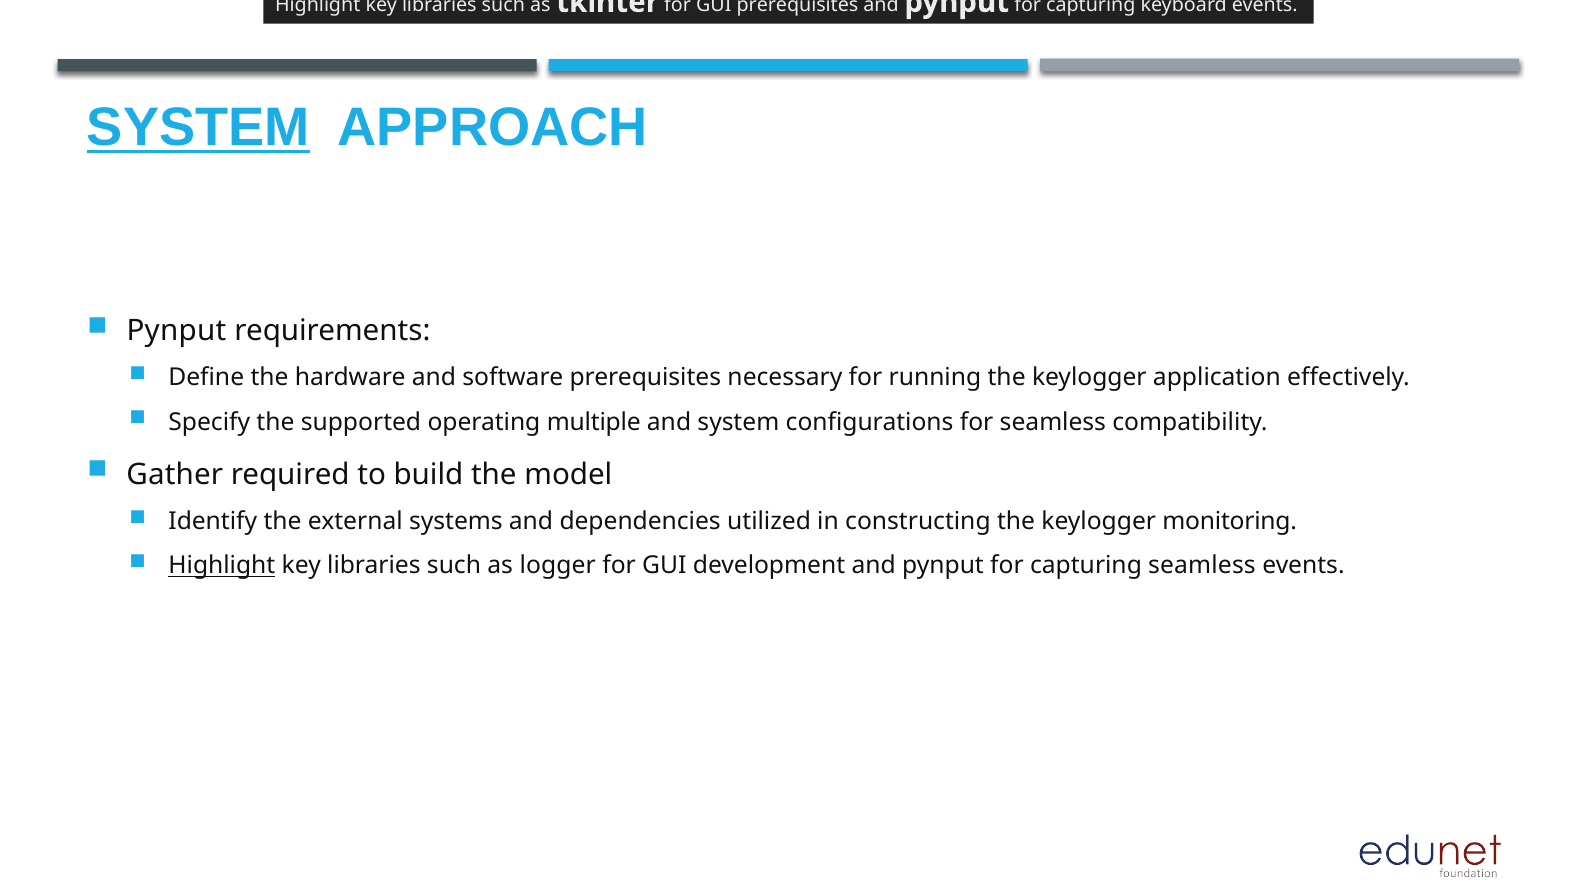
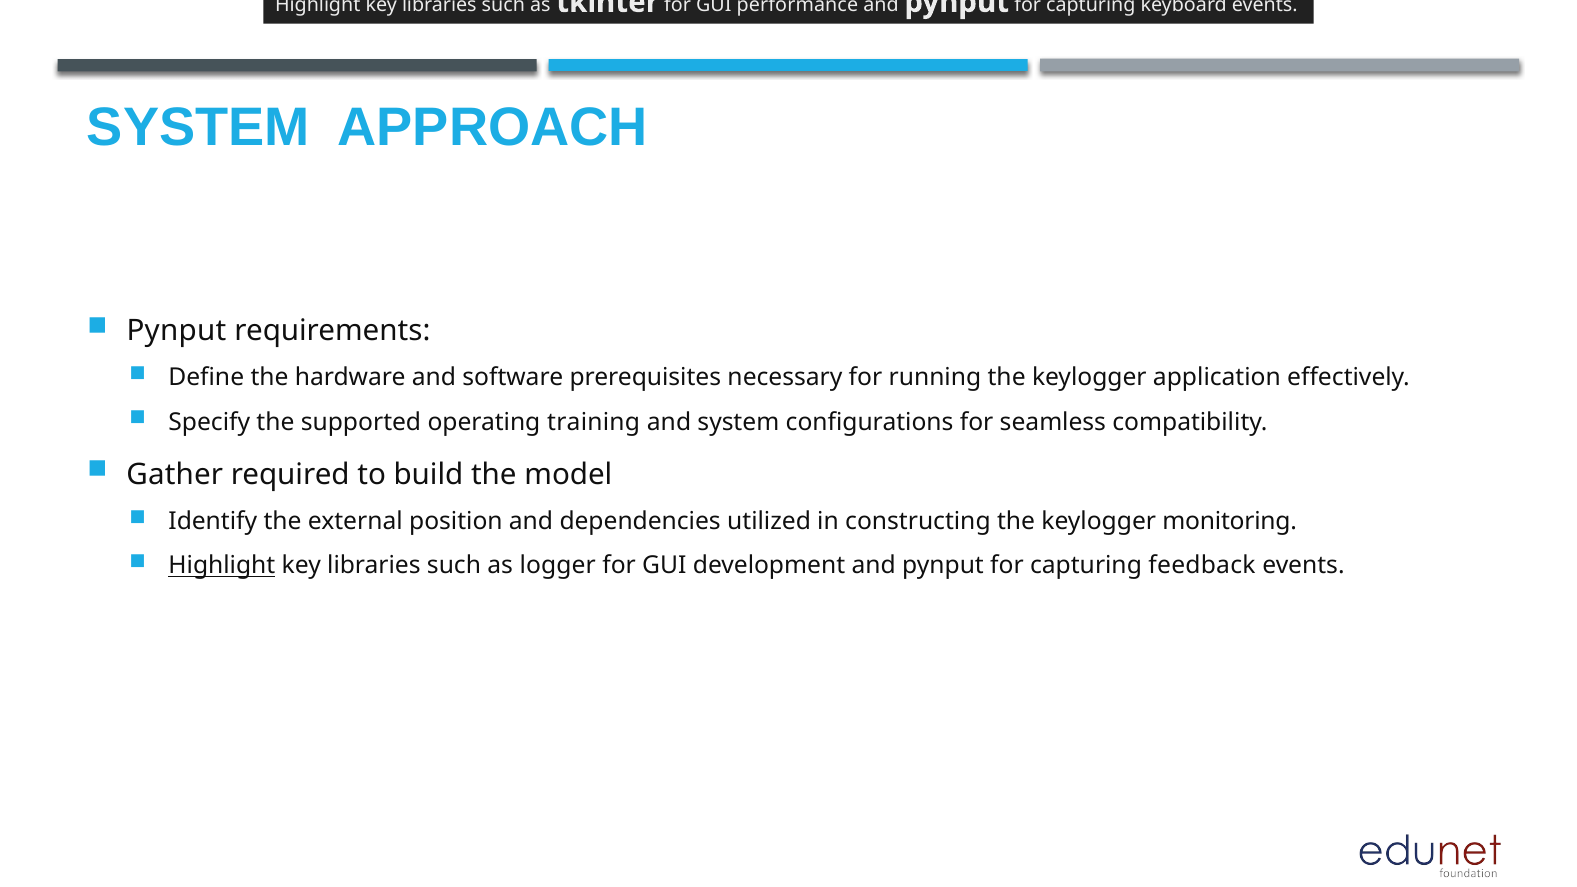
GUI prerequisites: prerequisites -> performance
SYSTEM at (198, 128) underline: present -> none
multiple: multiple -> training
systems: systems -> position
capturing seamless: seamless -> feedback
